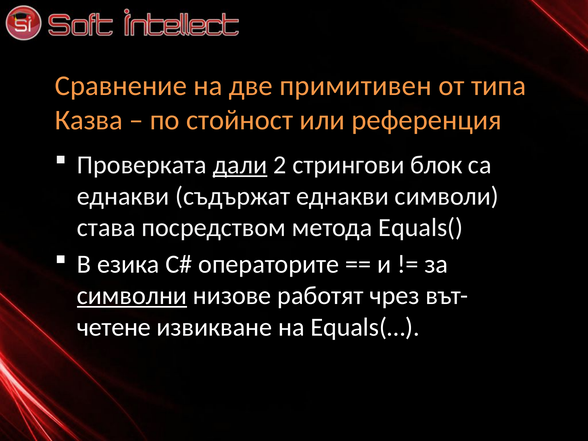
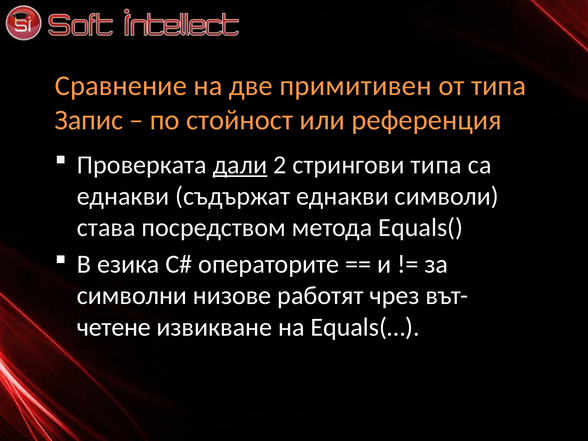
Казва: Казва -> Запис
стрингови блок: блок -> типа
символни underline: present -> none
